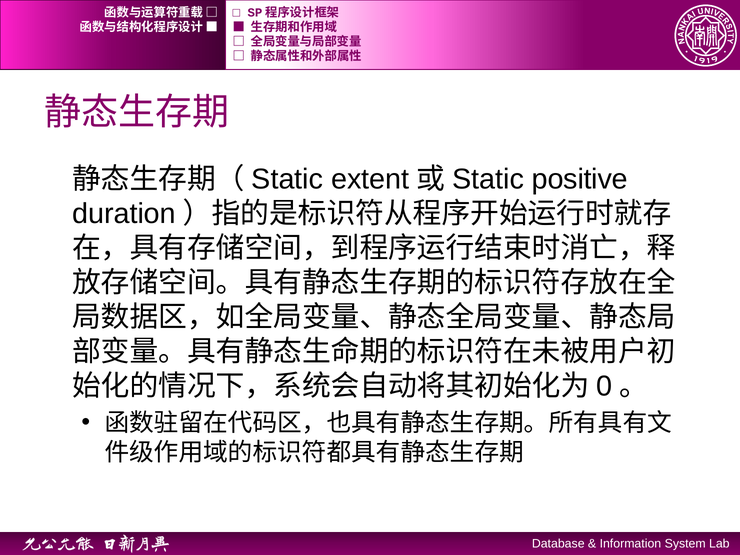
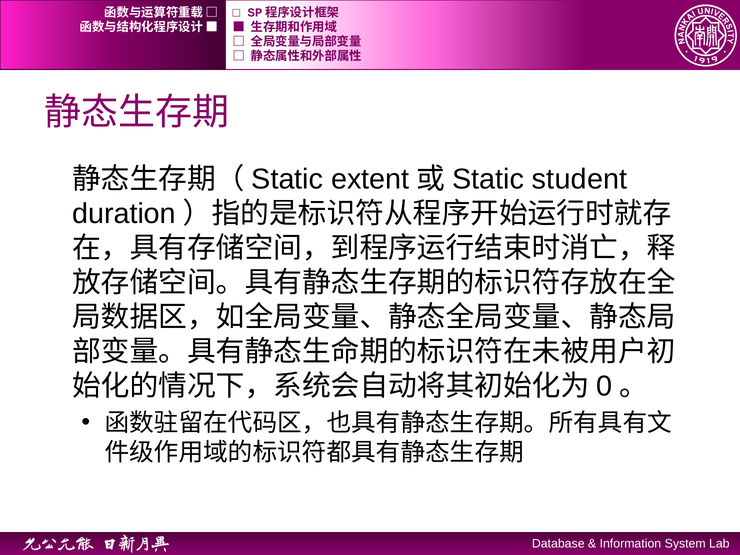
positive: positive -> student
